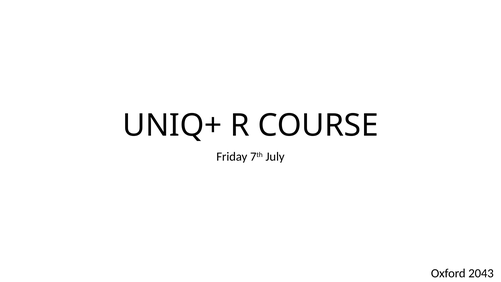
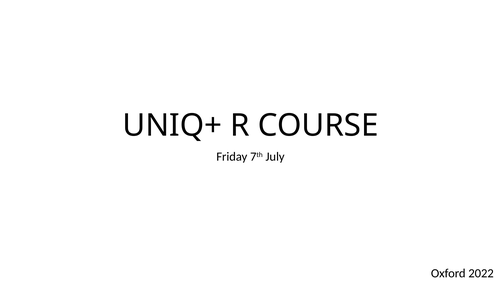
2043: 2043 -> 2022
